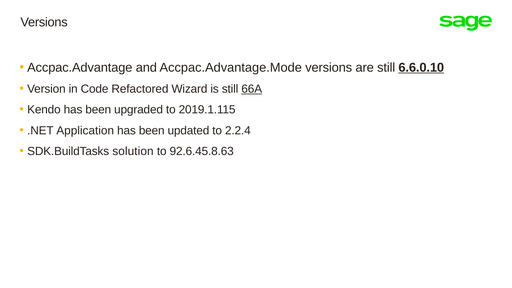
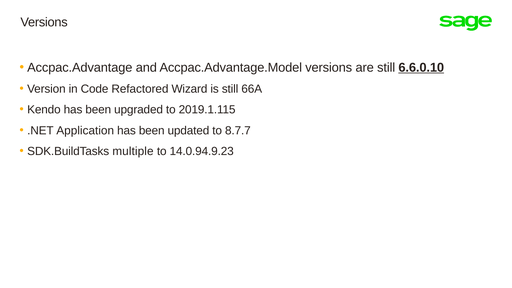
Accpac.Advantage.Mode: Accpac.Advantage.Mode -> Accpac.Advantage.Model
66A underline: present -> none
2.2.4: 2.2.4 -> 8.7.7
solution: solution -> multiple
92.6.45.8.63: 92.6.45.8.63 -> 14.0.94.9.23
